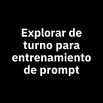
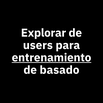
turno: turno -> users
entrenamiento underline: none -> present
prompt: prompt -> basado
